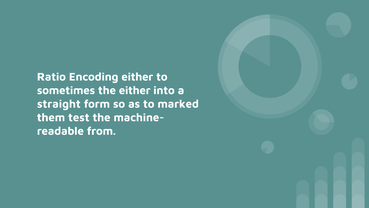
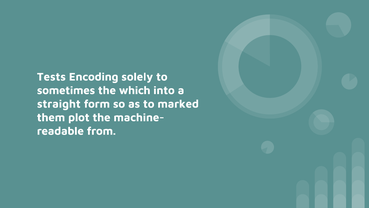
Ratio: Ratio -> Tests
Encoding either: either -> solely
the either: either -> which
test: test -> plot
